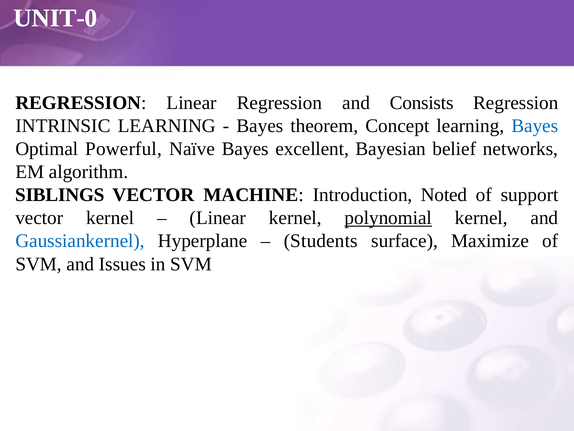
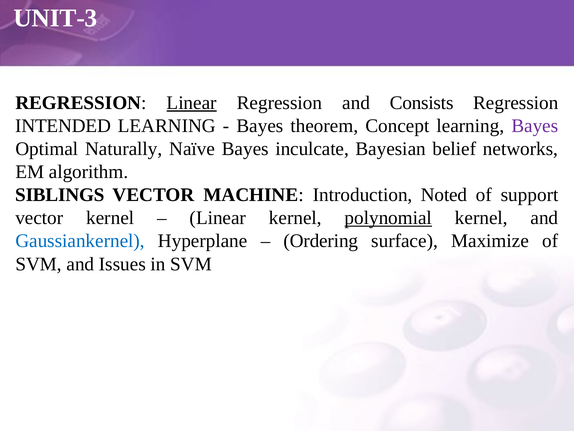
UNIT-0: UNIT-0 -> UNIT-3
Linear at (192, 103) underline: none -> present
INTRINSIC: INTRINSIC -> INTENDED
Bayes at (535, 126) colour: blue -> purple
Powerful: Powerful -> Naturally
excellent: excellent -> inculcate
Students: Students -> Ordering
